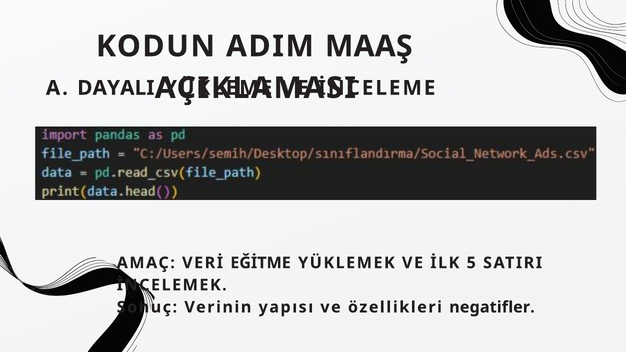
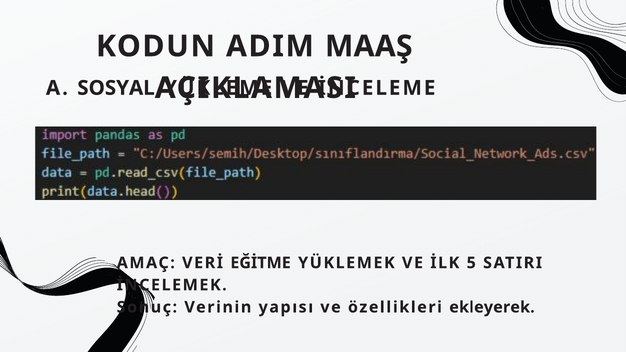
DAYALI: DAYALI -> SOSYAL
negatifler: negatifler -> ekleyerek
